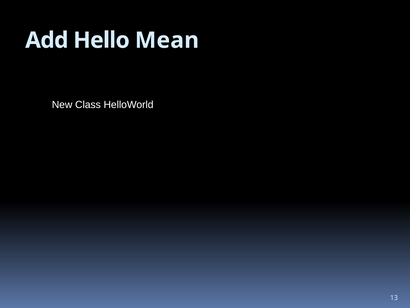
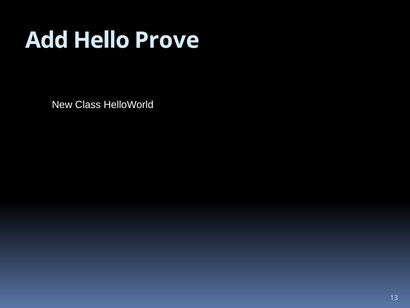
Mean: Mean -> Prove
